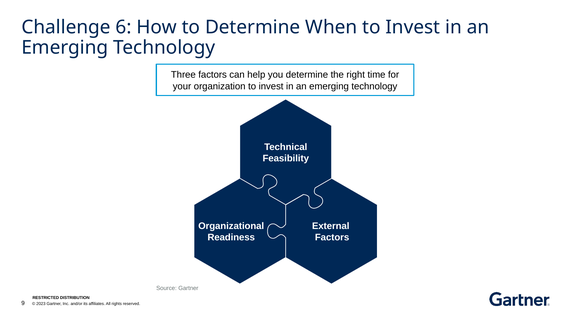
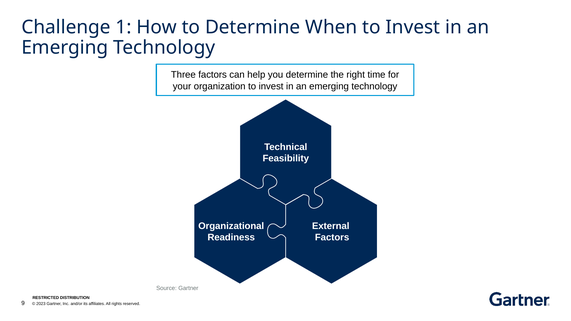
6: 6 -> 1
